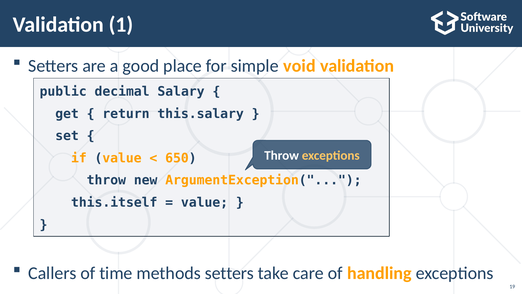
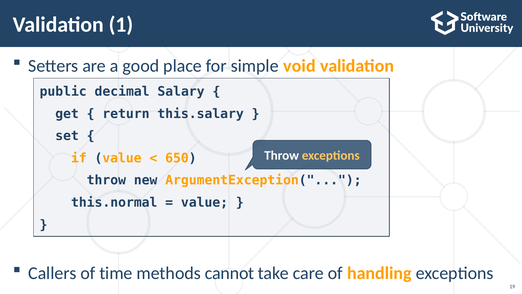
this.itself: this.itself -> this.normal
methods setters: setters -> cannot
